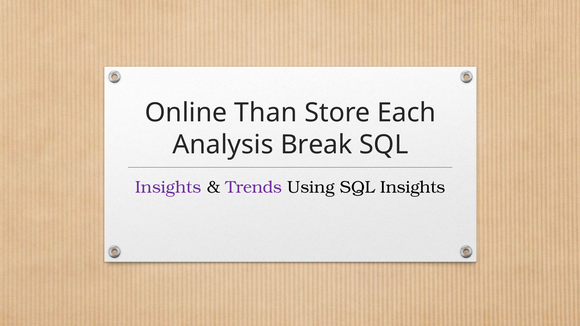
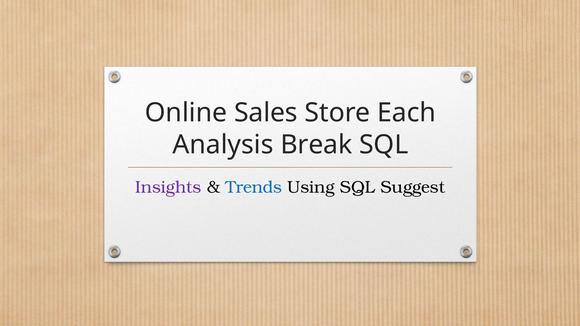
Than: Than -> Sales
Trends colour: purple -> blue
Using SQL Insights: Insights -> Suggest
